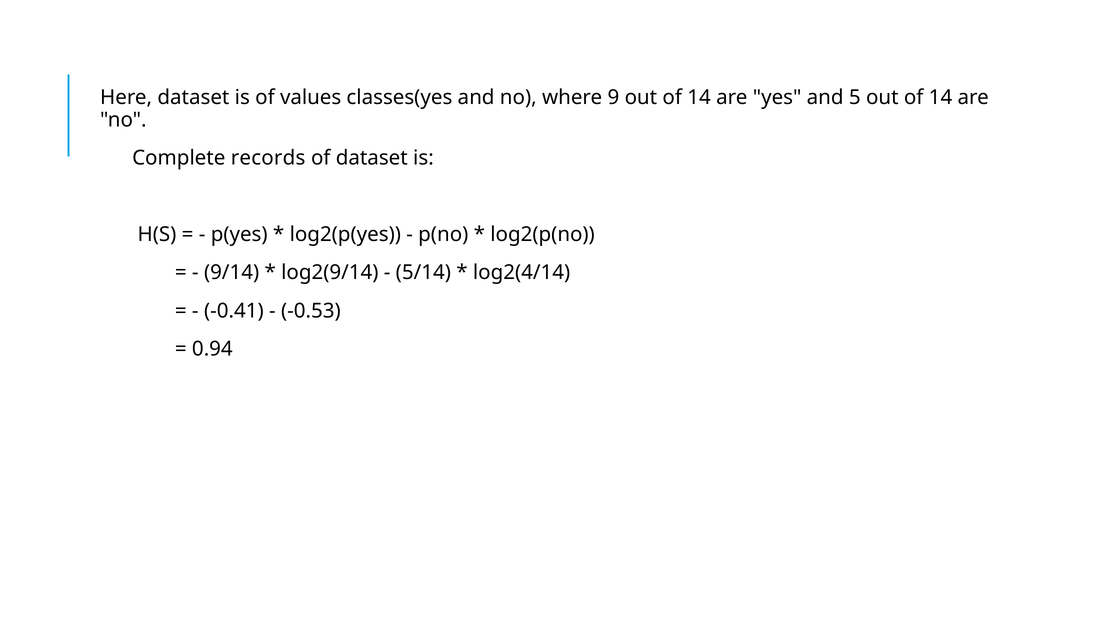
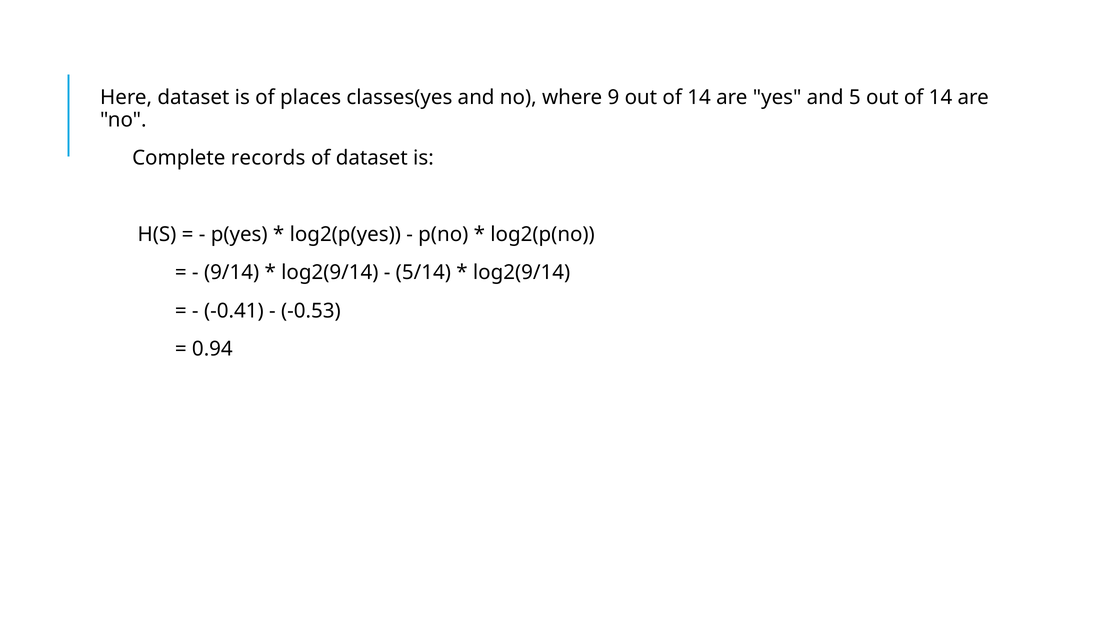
values: values -> places
log2(4/14 at (522, 273): log2(4/14 -> log2(9/14
